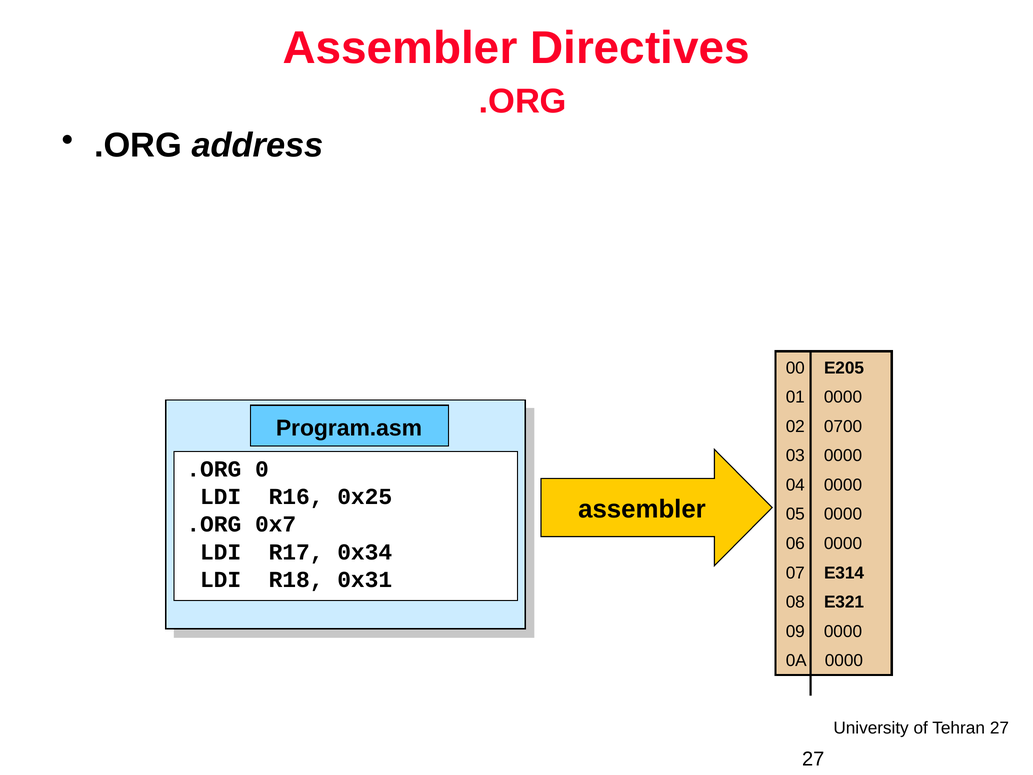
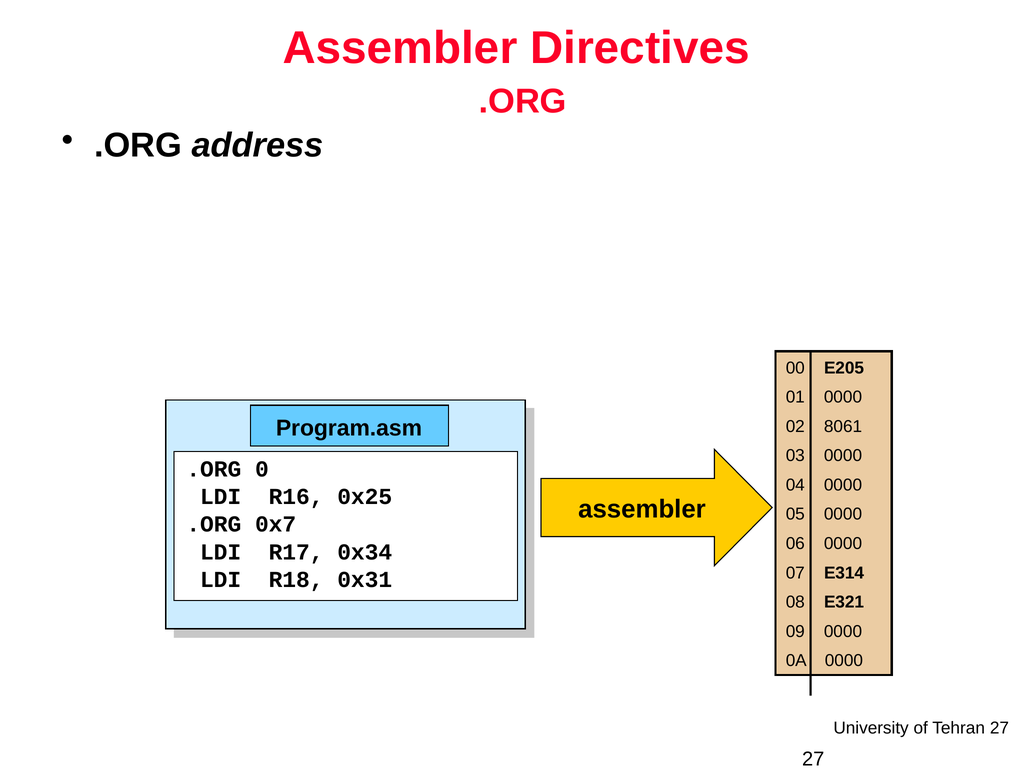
0700: 0700 -> 8061
